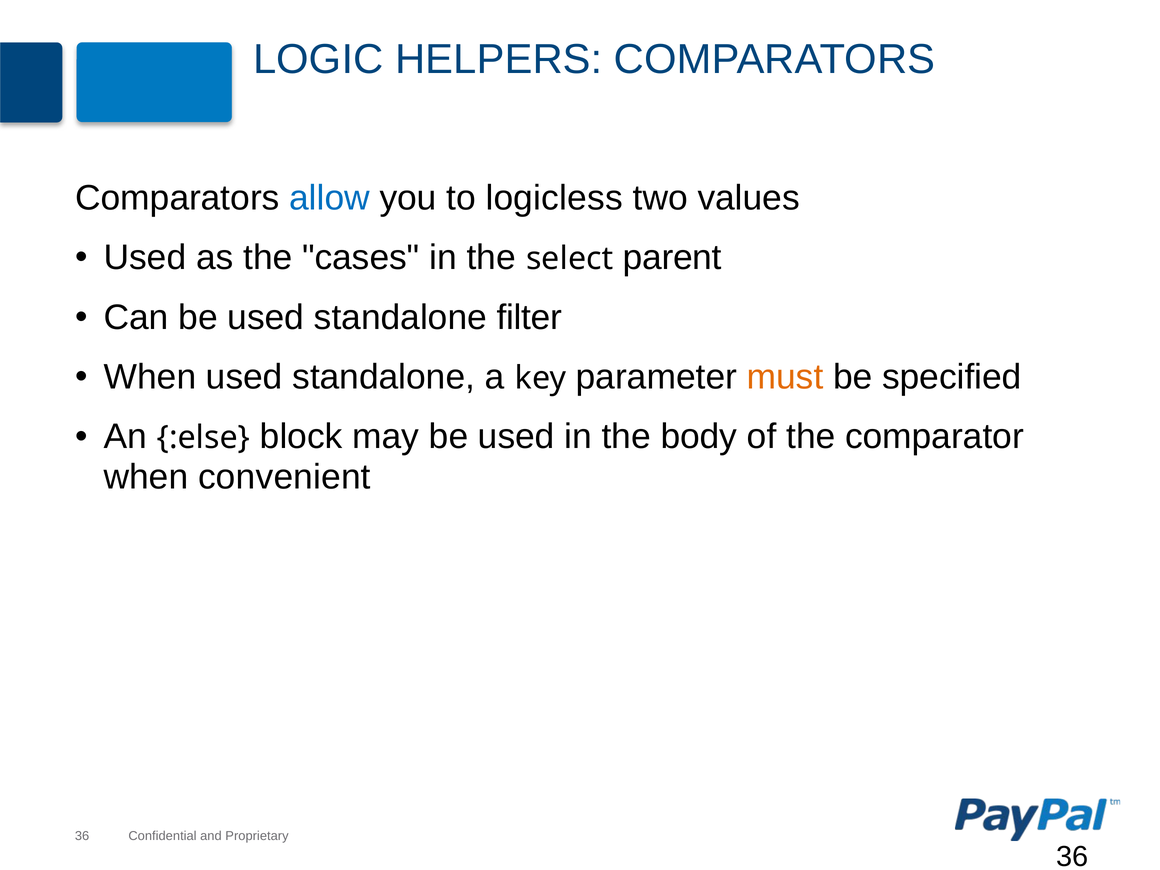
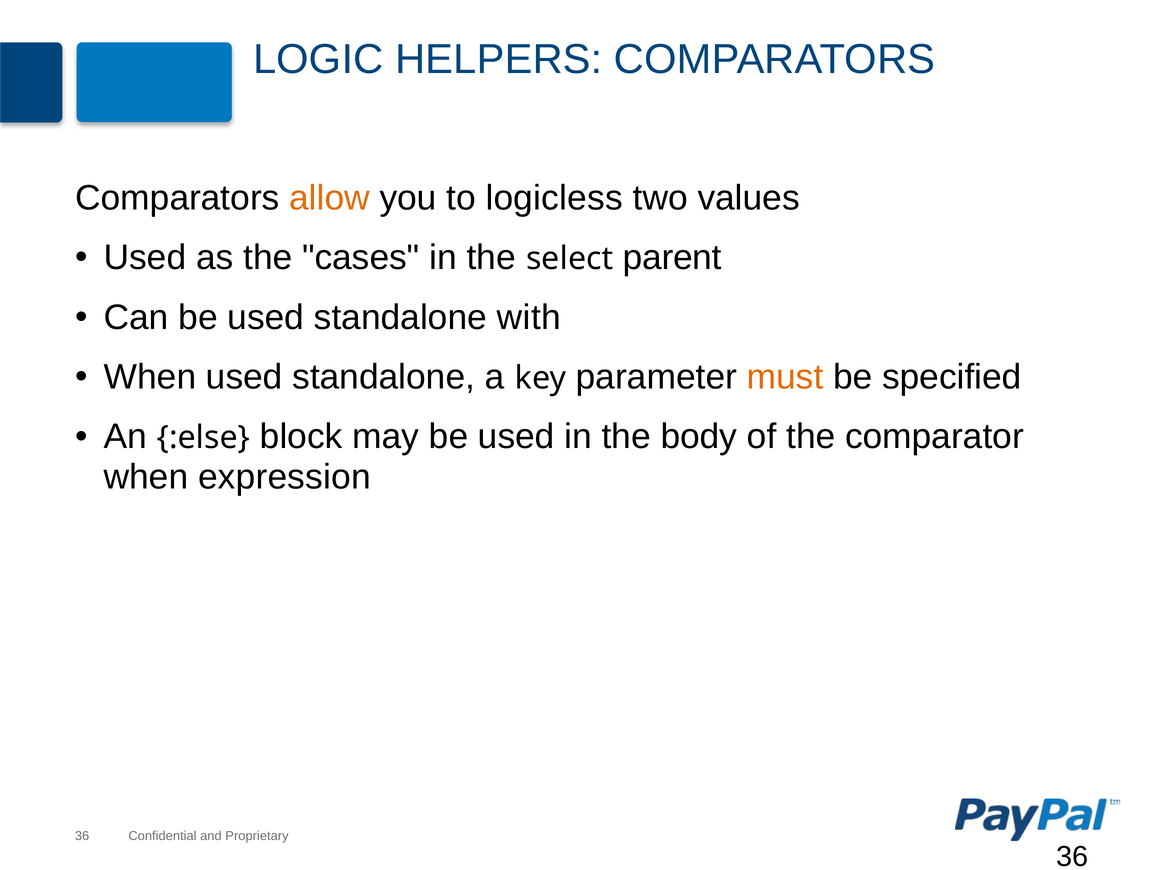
allow colour: blue -> orange
filter: filter -> with
convenient: convenient -> expression
